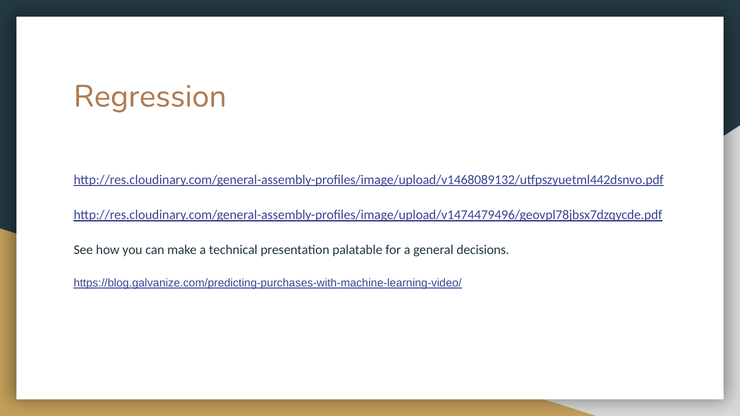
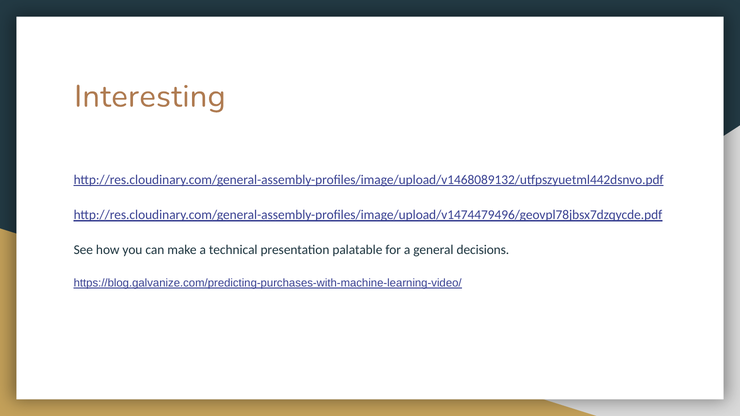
Regression: Regression -> Interesting
